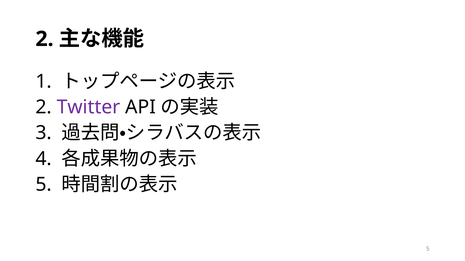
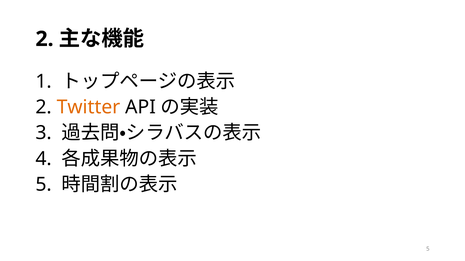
Twitter colour: purple -> orange
